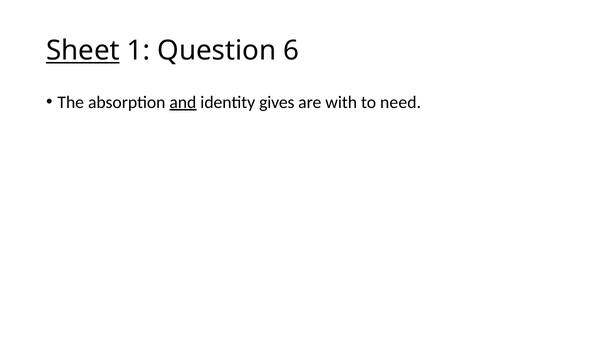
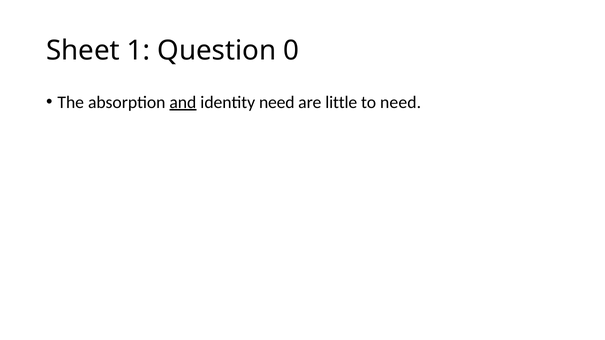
Sheet underline: present -> none
6: 6 -> 0
identity gives: gives -> need
with: with -> little
